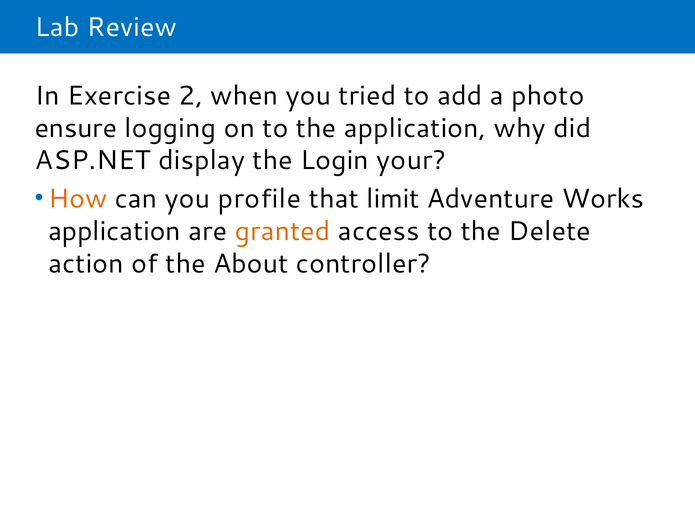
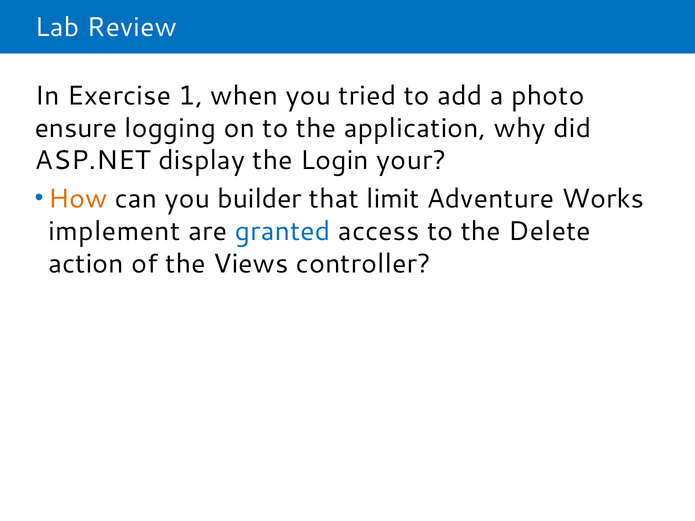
2: 2 -> 1
profile: profile -> builder
application at (115, 231): application -> implement
granted colour: orange -> blue
About: About -> Views
